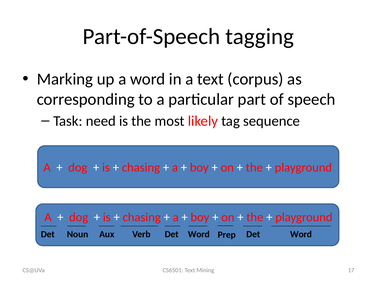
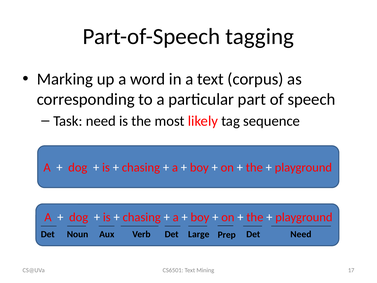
Verb Det Word: Word -> Large
Prep Det Word: Word -> Need
